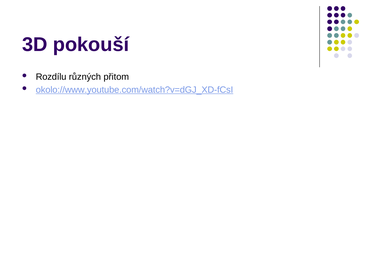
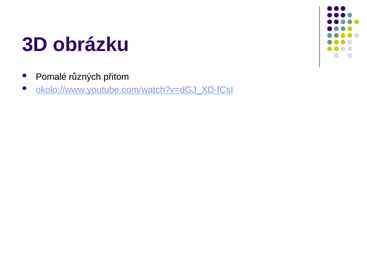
pokouší: pokouší -> obrázku
Rozdílu: Rozdílu -> Pomalé
